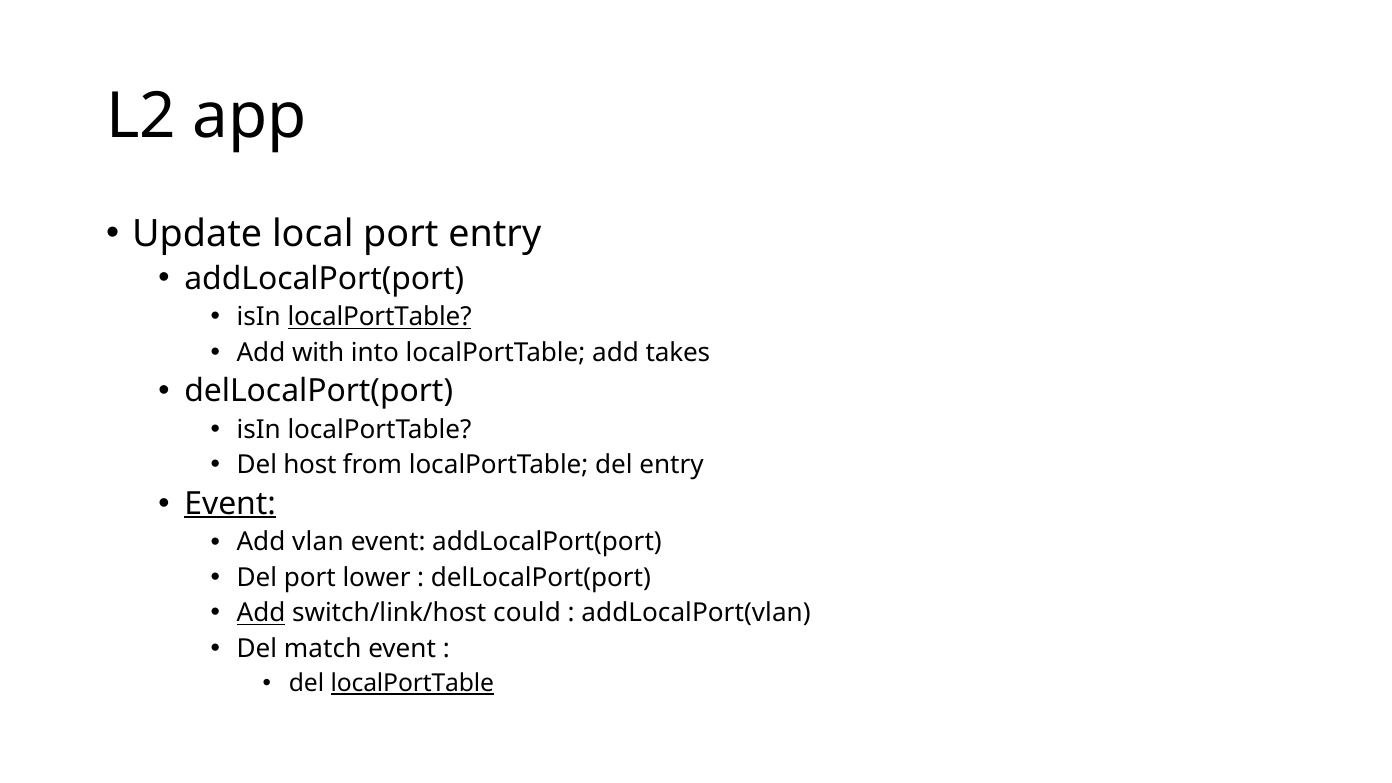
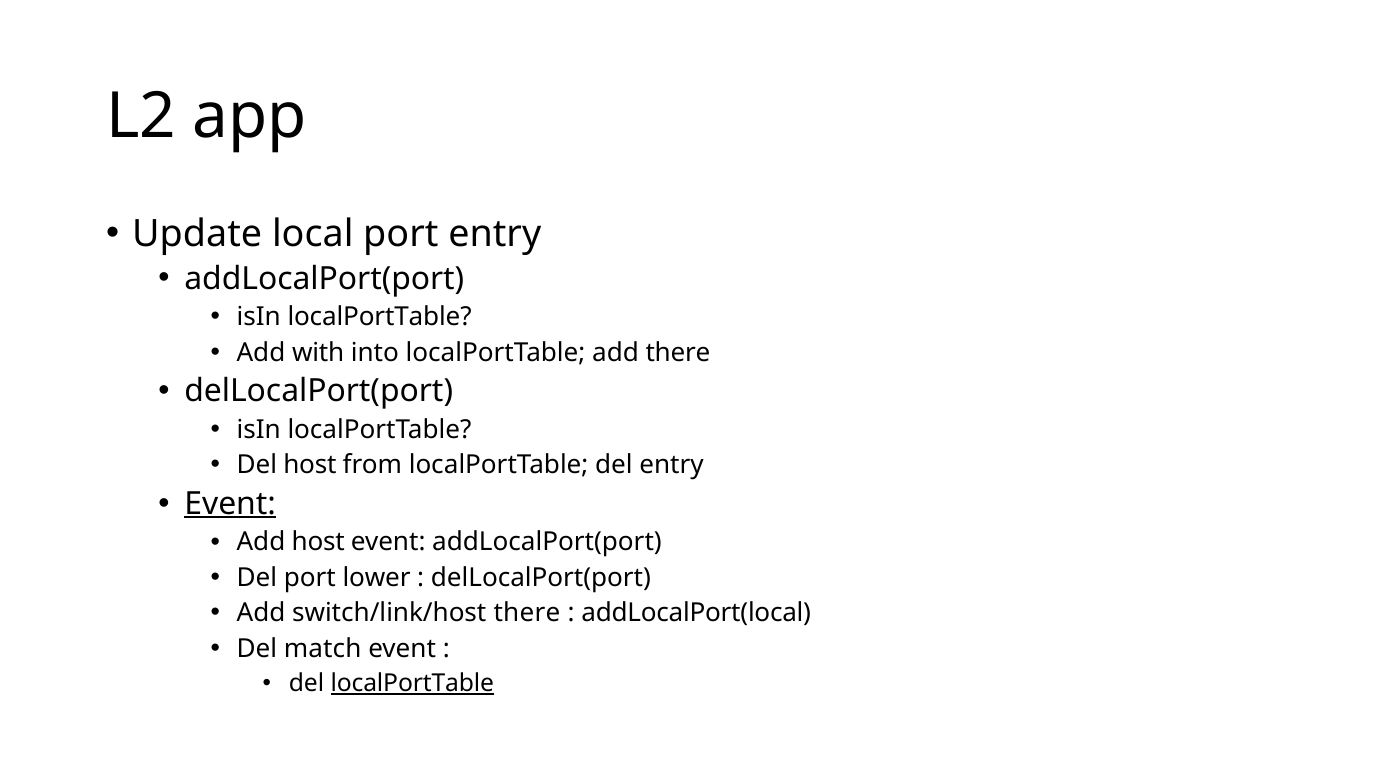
localPortTable at (380, 317) underline: present -> none
add takes: takes -> there
Add vlan: vlan -> host
Add at (261, 613) underline: present -> none
switch/link/host could: could -> there
addLocalPort(vlan: addLocalPort(vlan -> addLocalPort(local
